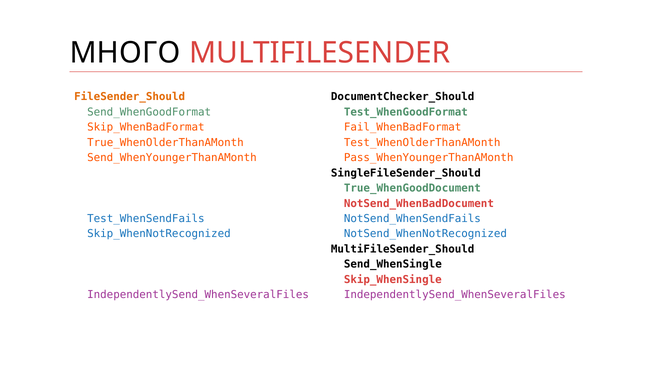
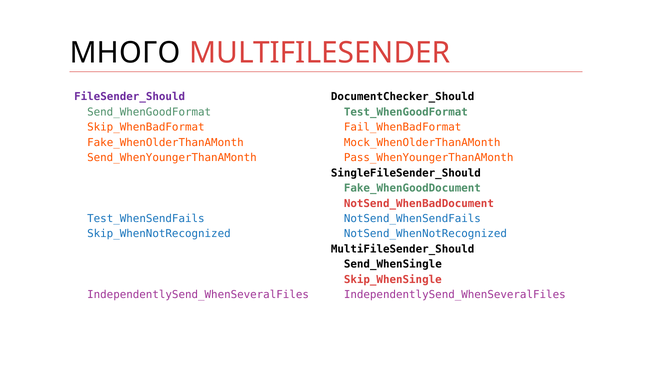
FileSender_Should colour: orange -> purple
True_WhenOlderThanAMonth: True_WhenOlderThanAMonth -> Fake_WhenOlderThanAMonth
Test_WhenOlderThanAMonth: Test_WhenOlderThanAMonth -> Mock_WhenOlderThanAMonth
True_WhenGoodDocument: True_WhenGoodDocument -> Fake_WhenGoodDocument
